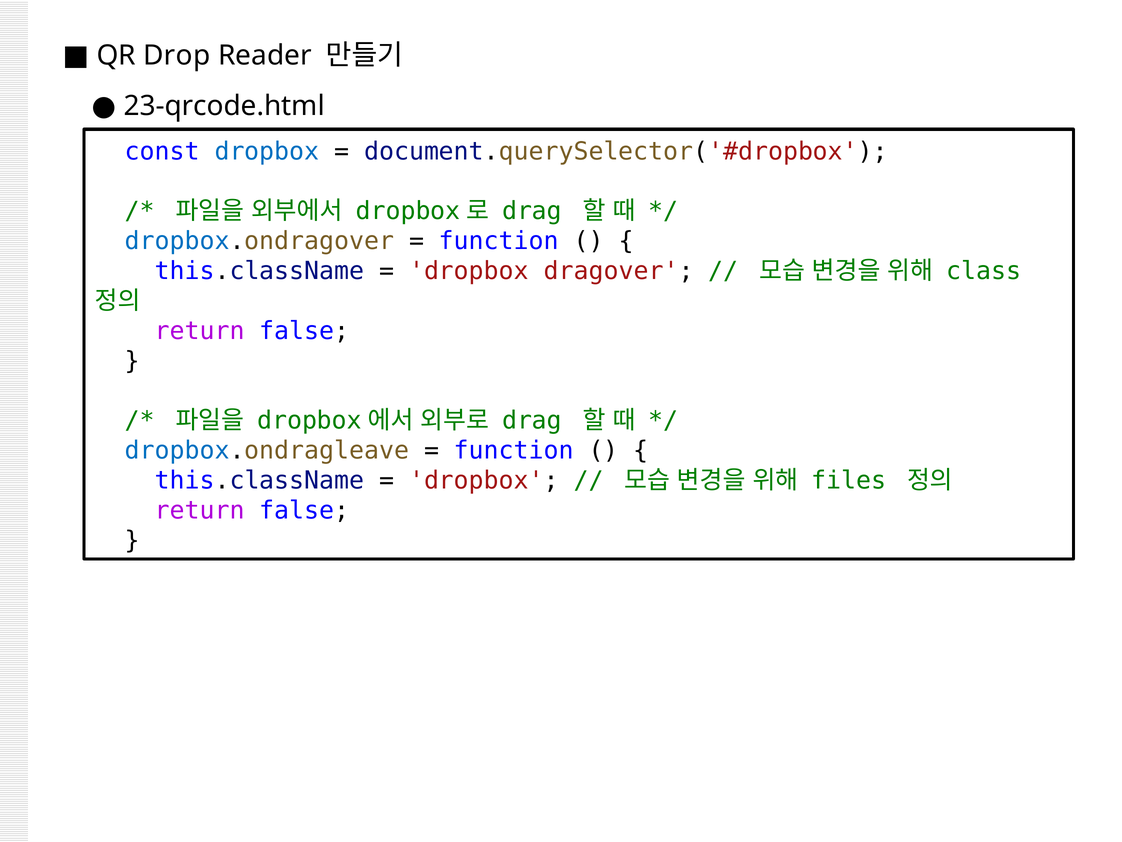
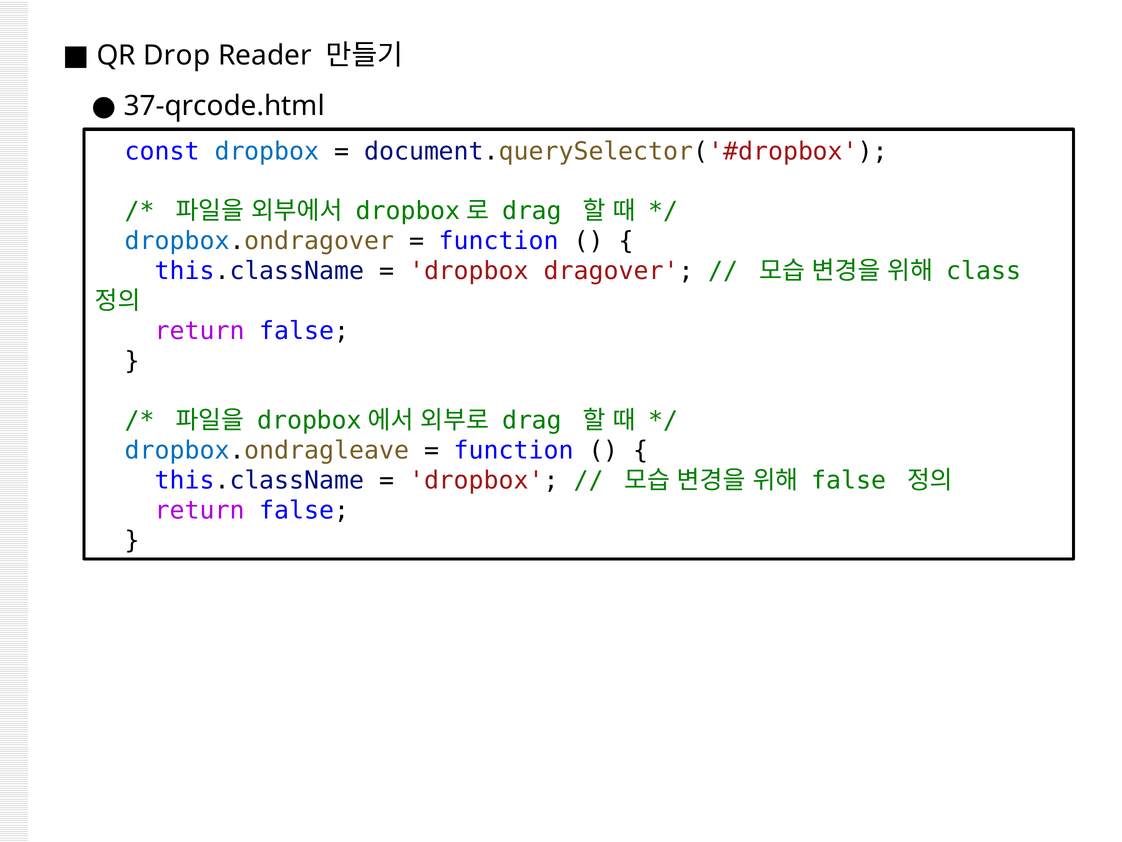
23-qrcode.html: 23-qrcode.html -> 37-qrcode.html
files at (849, 480): files -> false
